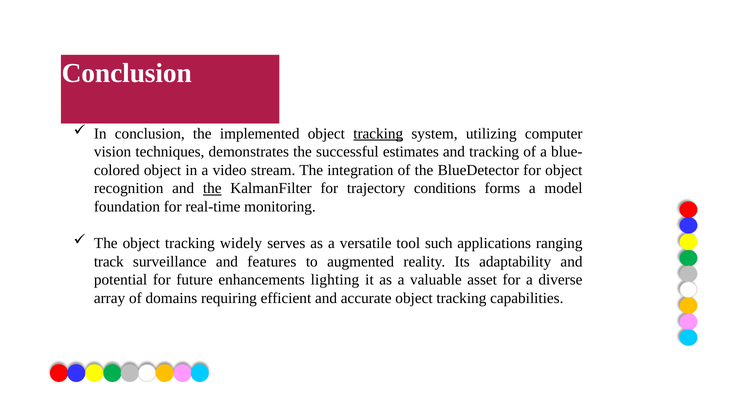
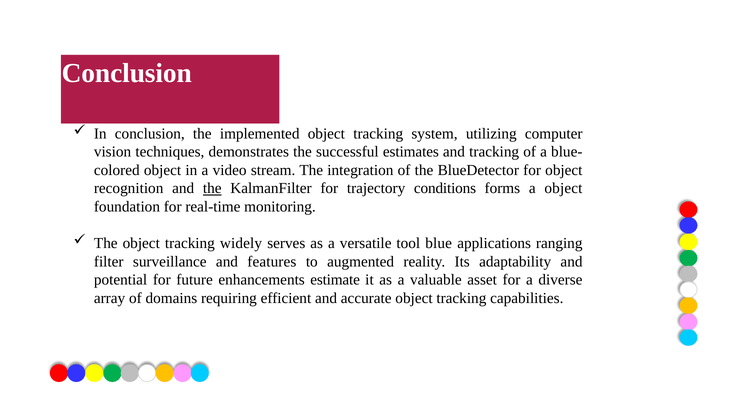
tracking at (378, 134) underline: present -> none
a model: model -> object
such: such -> blue
track: track -> filter
lighting: lighting -> estimate
